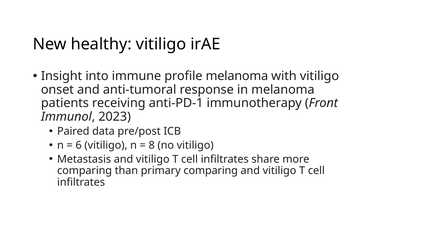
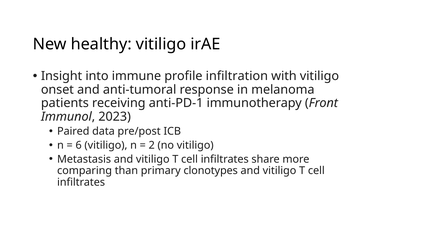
profile melanoma: melanoma -> infiltration
8: 8 -> 2
primary comparing: comparing -> clonotypes
